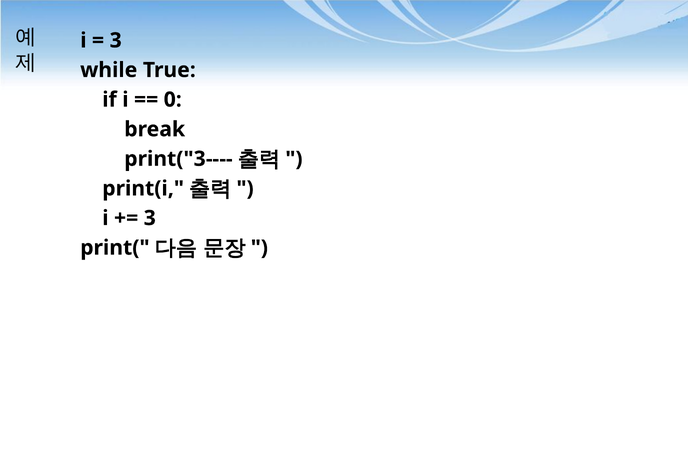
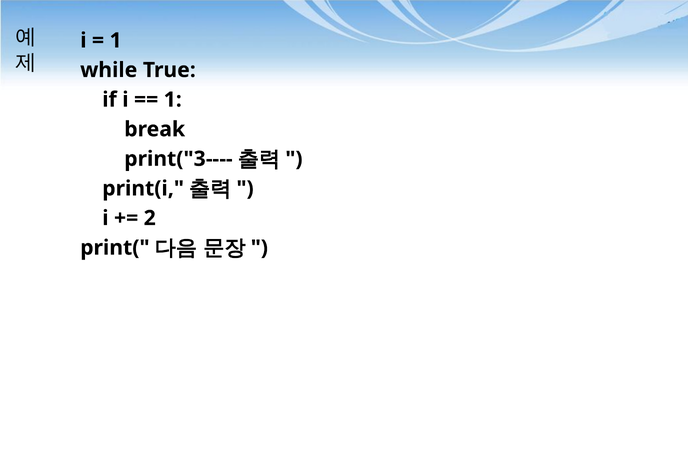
3 at (116, 40): 3 -> 1
0 at (173, 100): 0 -> 1
3 at (150, 218): 3 -> 2
